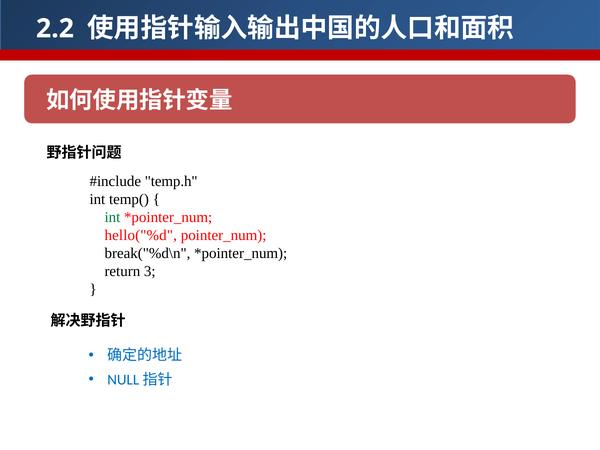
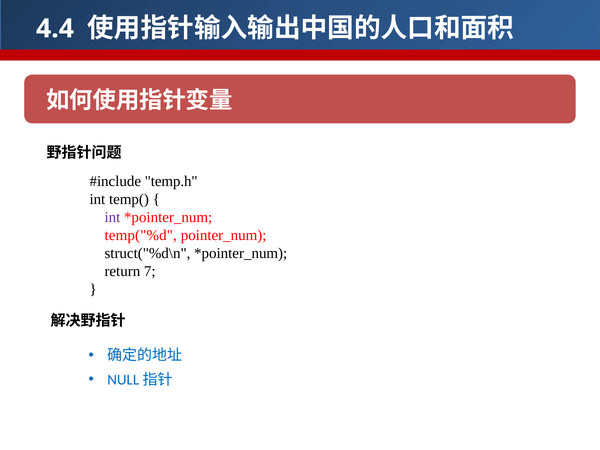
2.2: 2.2 -> 4.4
int at (112, 217) colour: green -> purple
hello("%d: hello("%d -> temp("%d
break("%d\n: break("%d\n -> struct("%d\n
3: 3 -> 7
